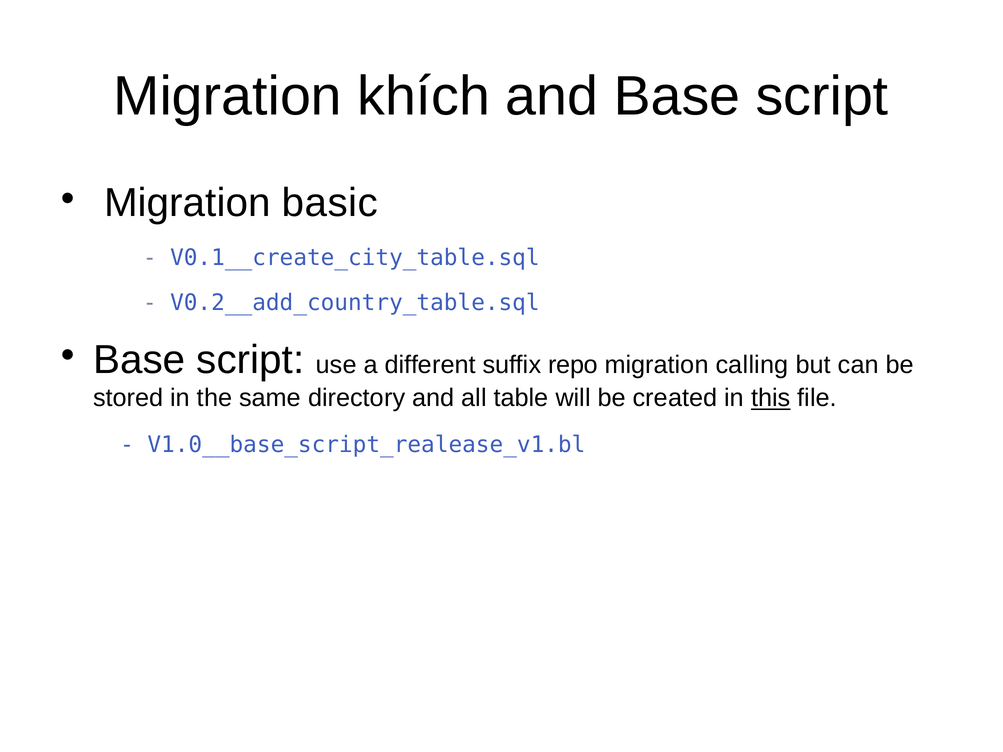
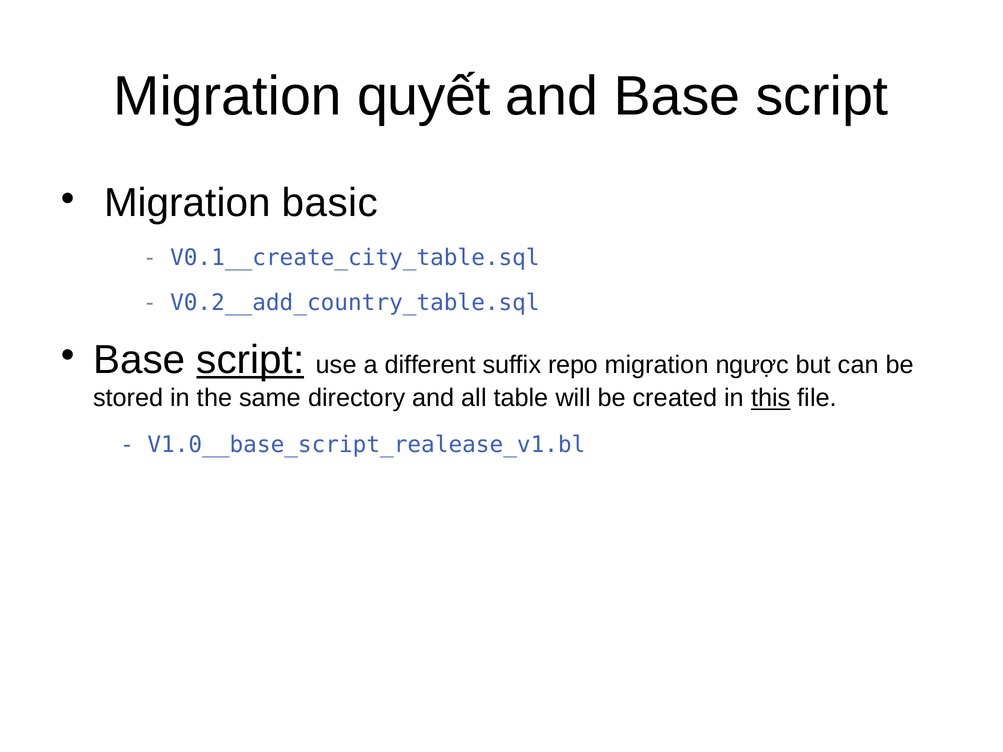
khích: khích -> quyết
script at (250, 360) underline: none -> present
calling: calling -> ngược
